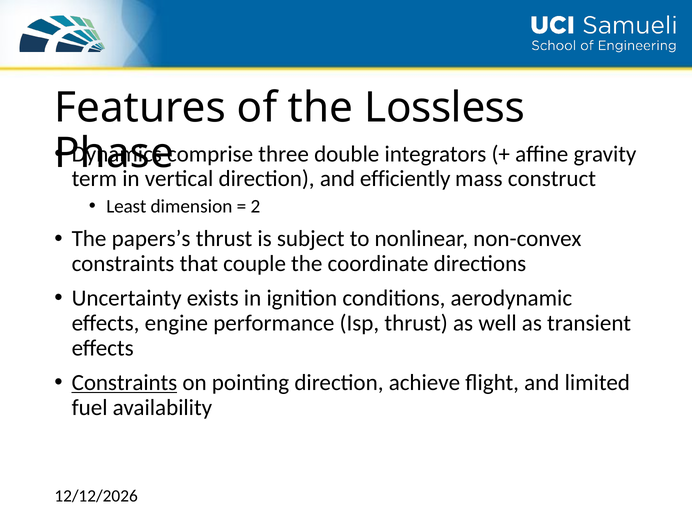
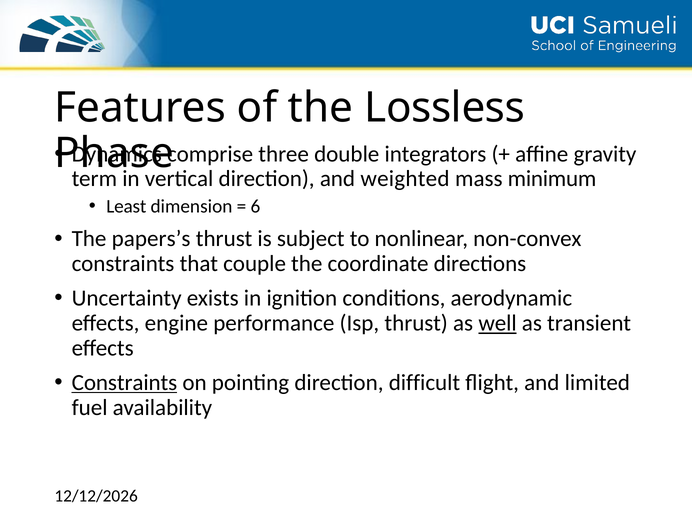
efficiently: efficiently -> weighted
construct: construct -> minimum
2: 2 -> 6
well underline: none -> present
achieve: achieve -> difficult
